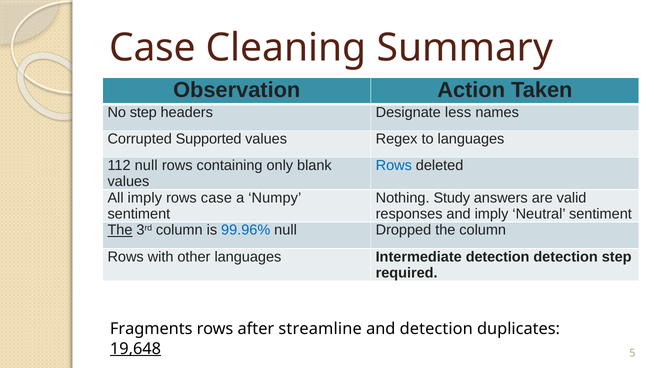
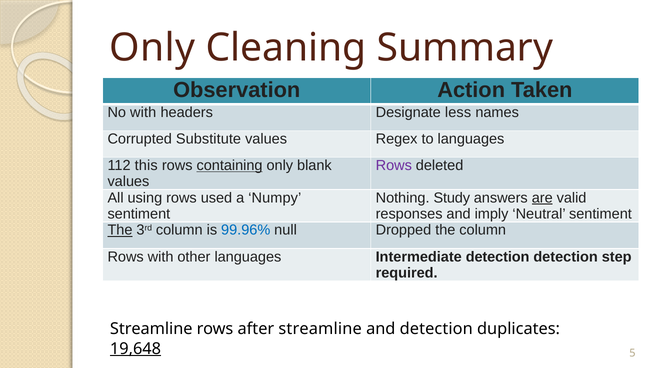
Case at (152, 48): Case -> Only
No step: step -> with
Supported: Supported -> Substitute
112 null: null -> this
containing underline: none -> present
Rows at (394, 166) colour: blue -> purple
All imply: imply -> using
rows case: case -> used
are underline: none -> present
Fragments at (151, 329): Fragments -> Streamline
